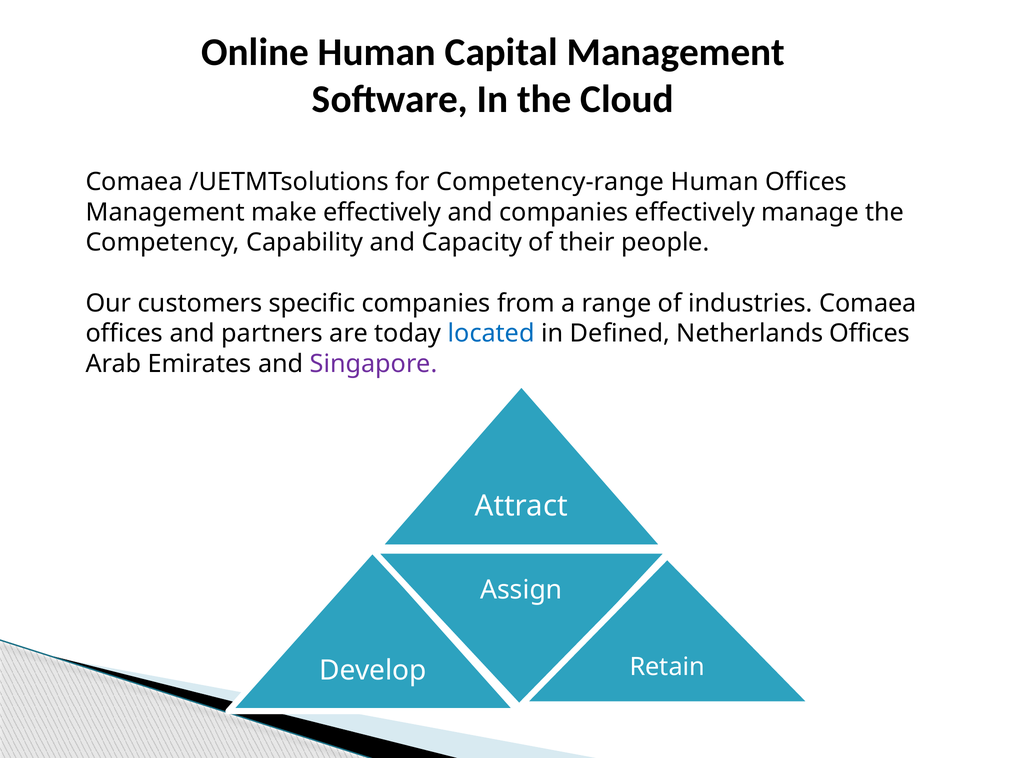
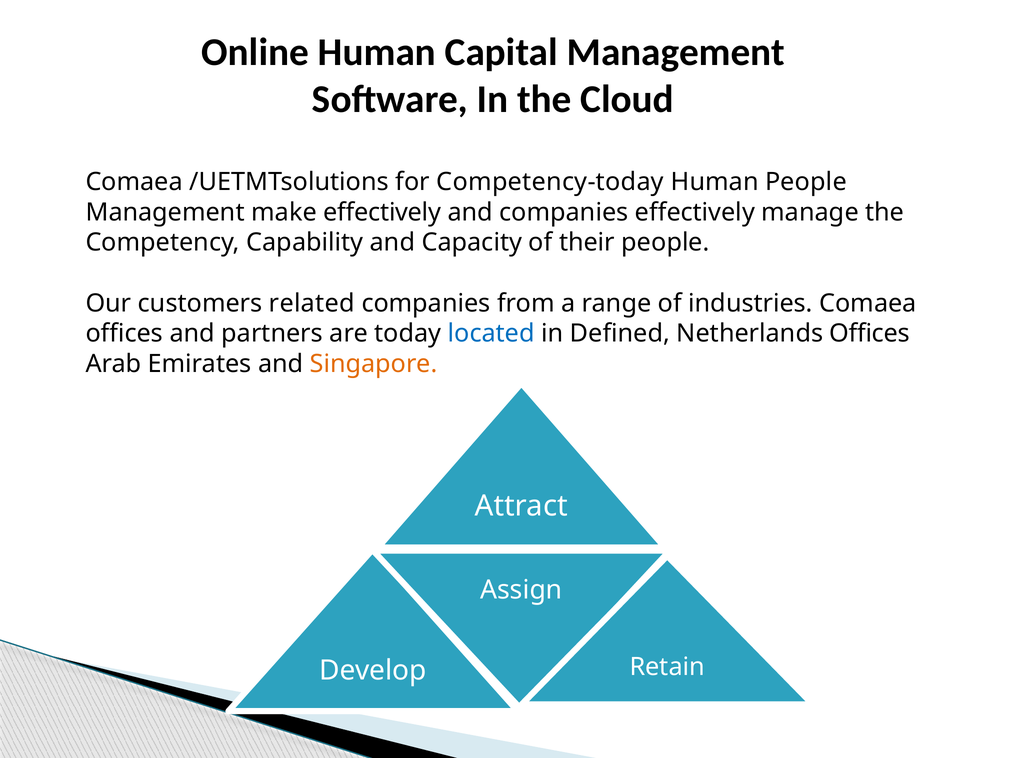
Competency-range: Competency-range -> Competency-today
Human Offices: Offices -> People
specific: specific -> related
Singapore colour: purple -> orange
